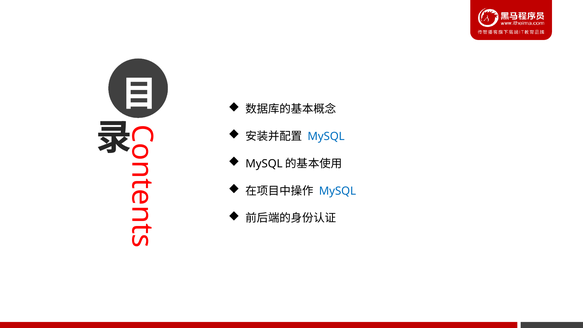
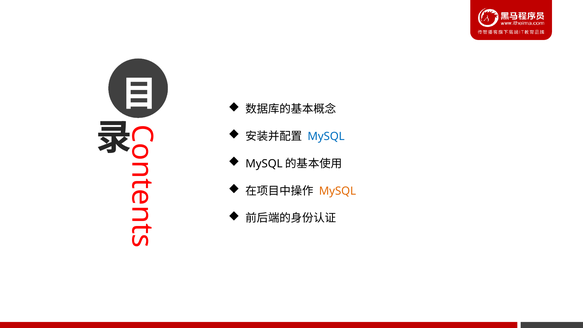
MySQL at (337, 191) colour: blue -> orange
